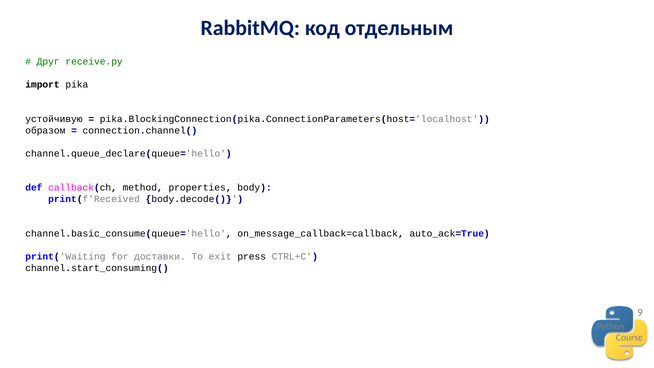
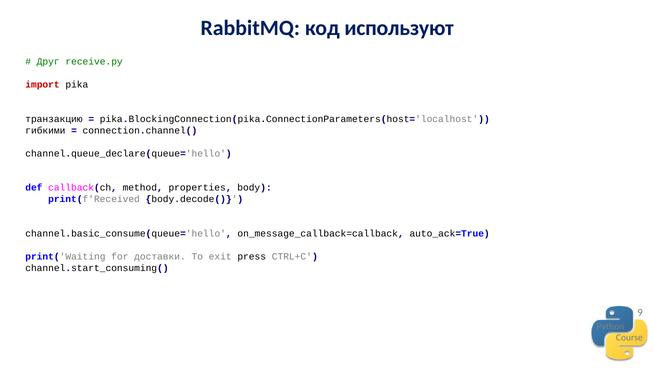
отдельным: отдельным -> используют
import colour: black -> red
устойчивую: устойчивую -> транзакцию
образом: образом -> гибкими
